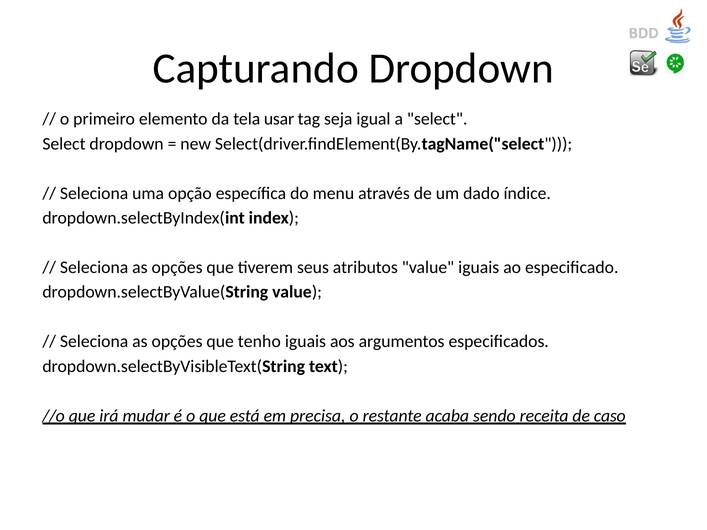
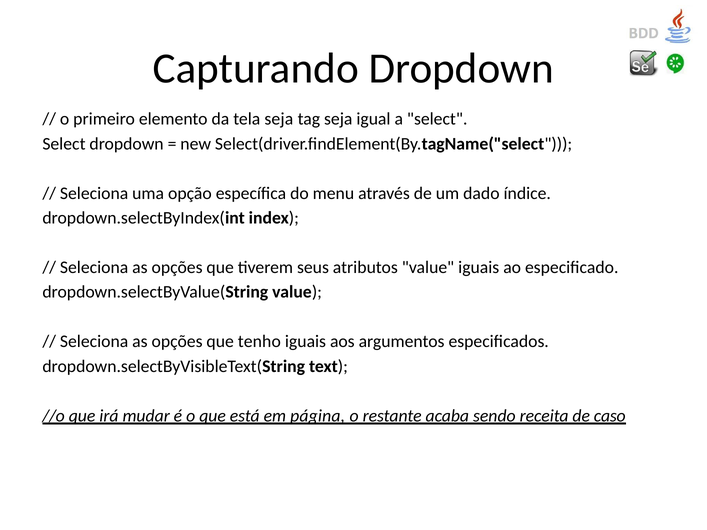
tela usar: usar -> seja
precisa: precisa -> página
